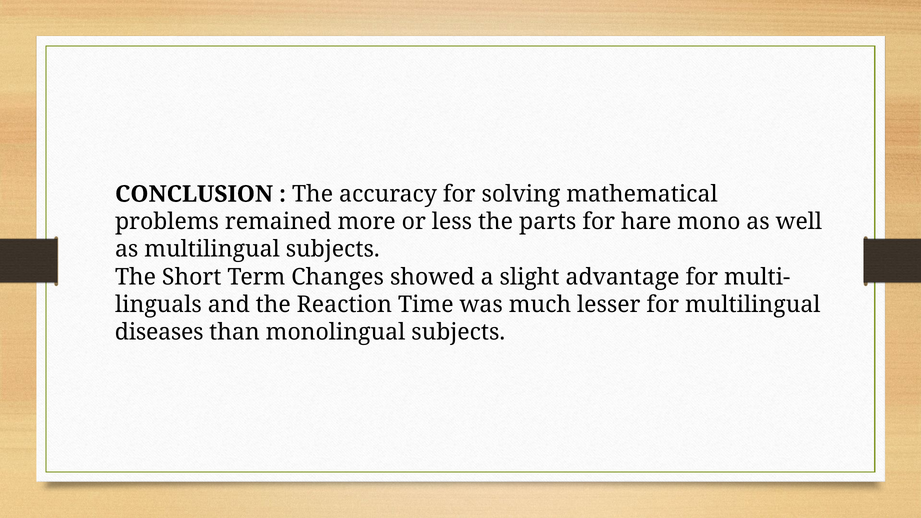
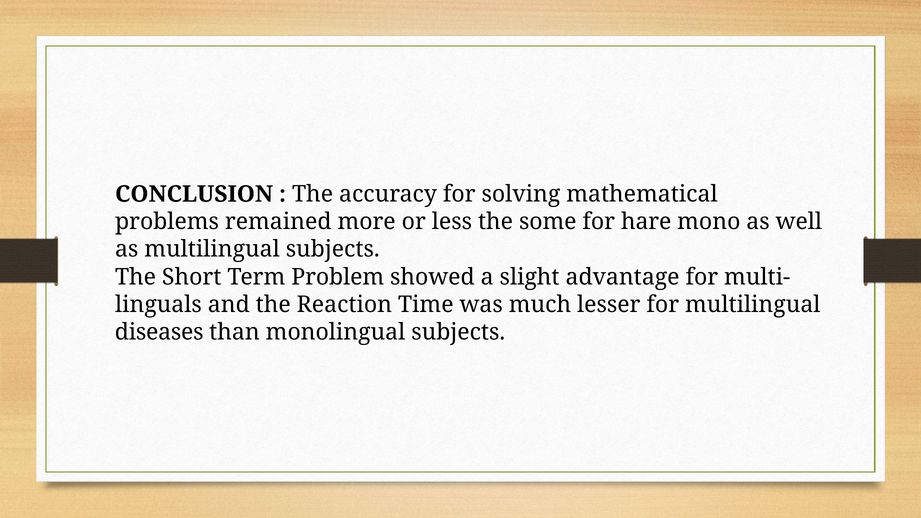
parts: parts -> some
Changes: Changes -> Problem
